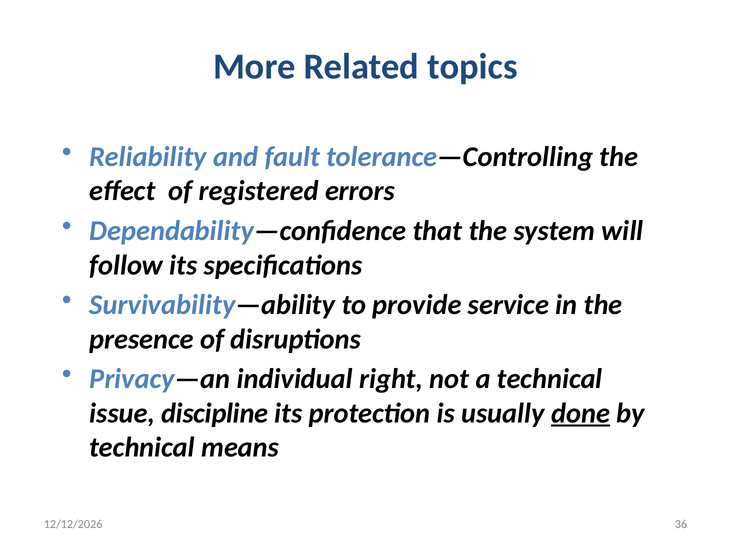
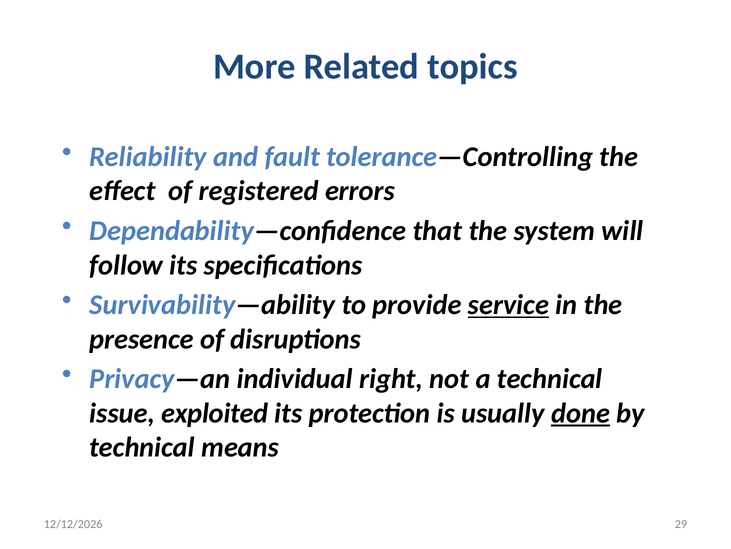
service underline: none -> present
discipline: discipline -> exploited
36: 36 -> 29
